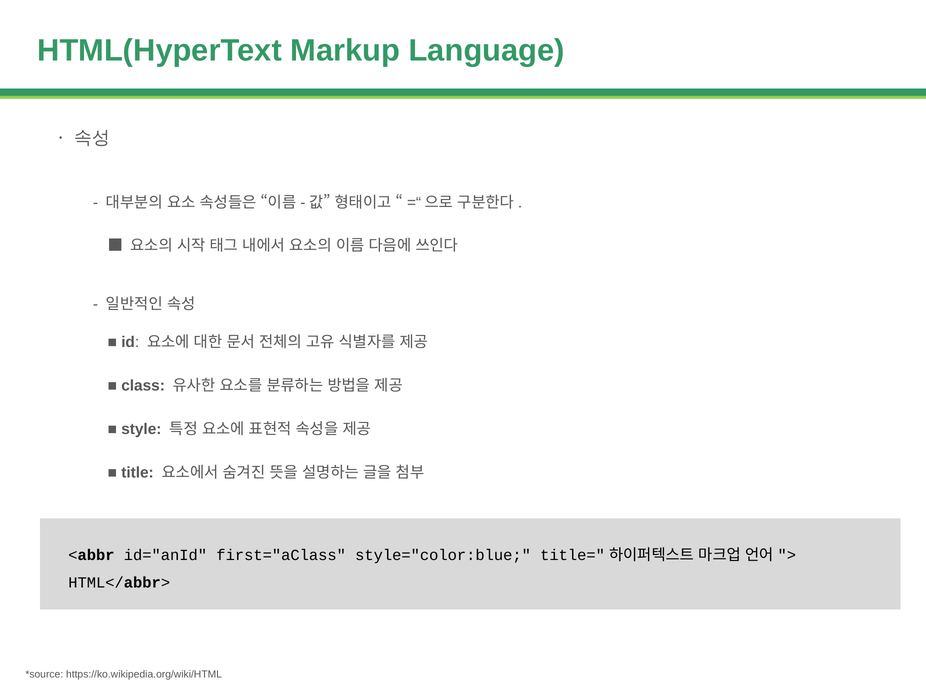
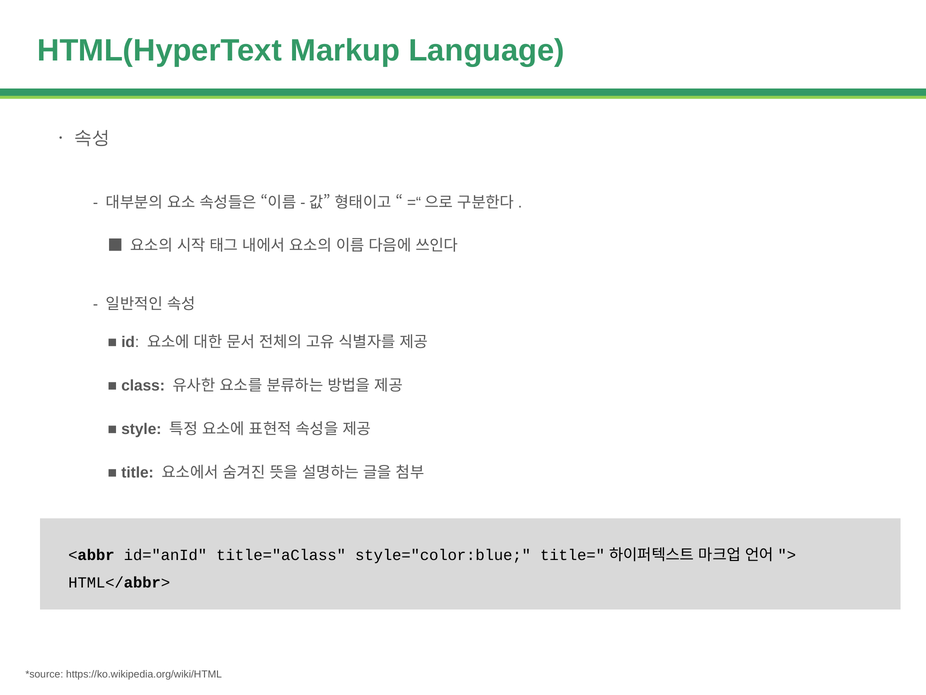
first="aClass: first="aClass -> title="aClass
